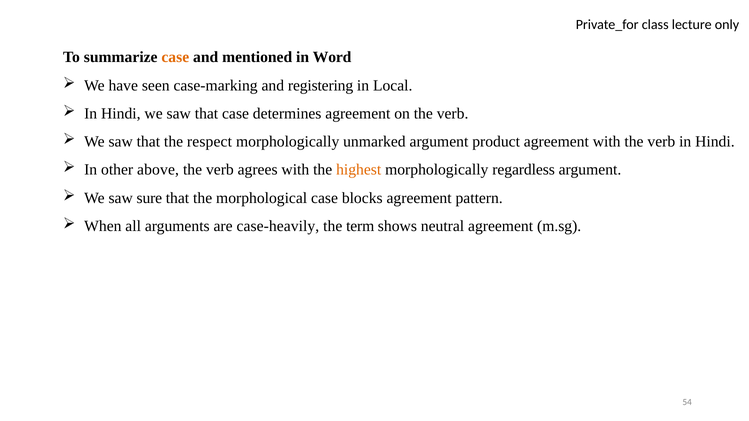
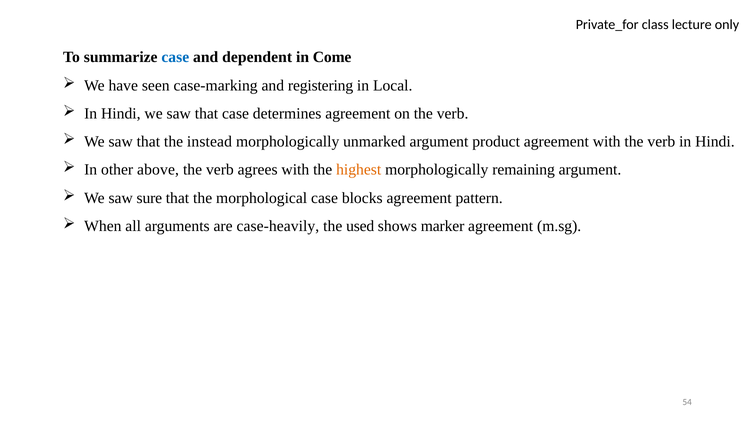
case at (175, 57) colour: orange -> blue
mentioned: mentioned -> dependent
Word: Word -> Come
respect: respect -> instead
regardless: regardless -> remaining
term: term -> used
neutral: neutral -> marker
